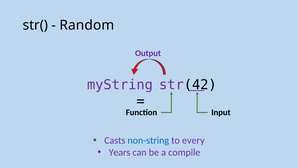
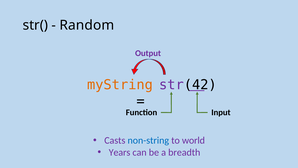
myString colour: purple -> orange
every: every -> world
compile: compile -> breadth
